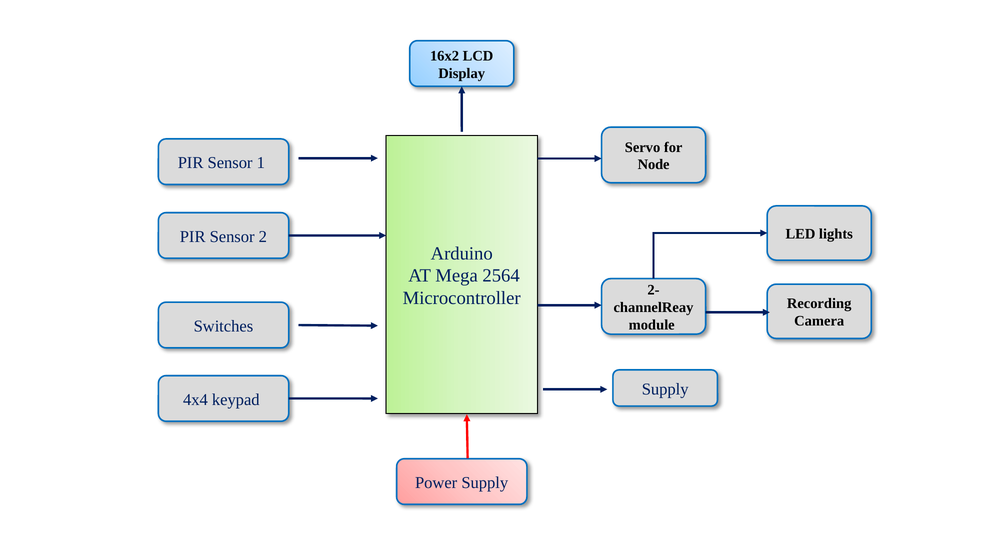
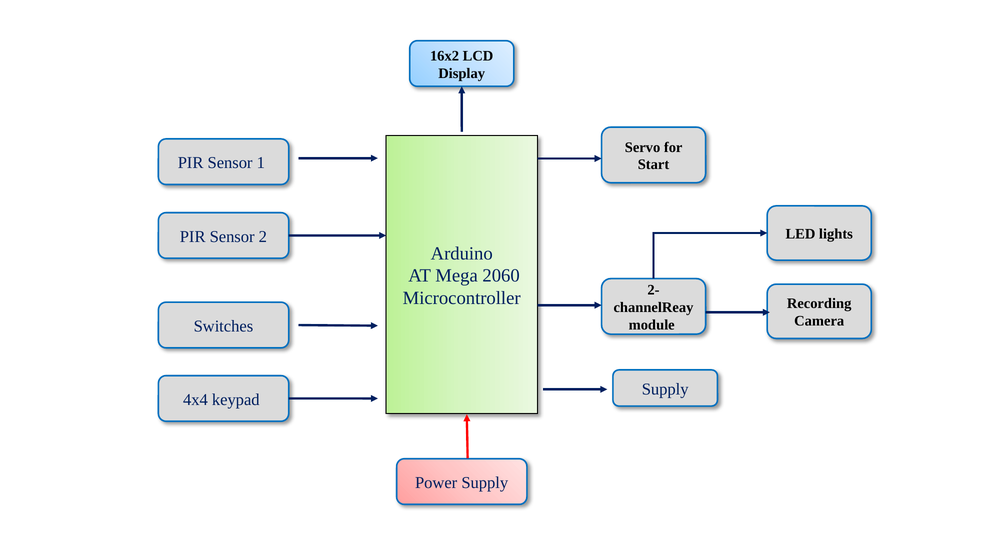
Node: Node -> Start
2564: 2564 -> 2060
